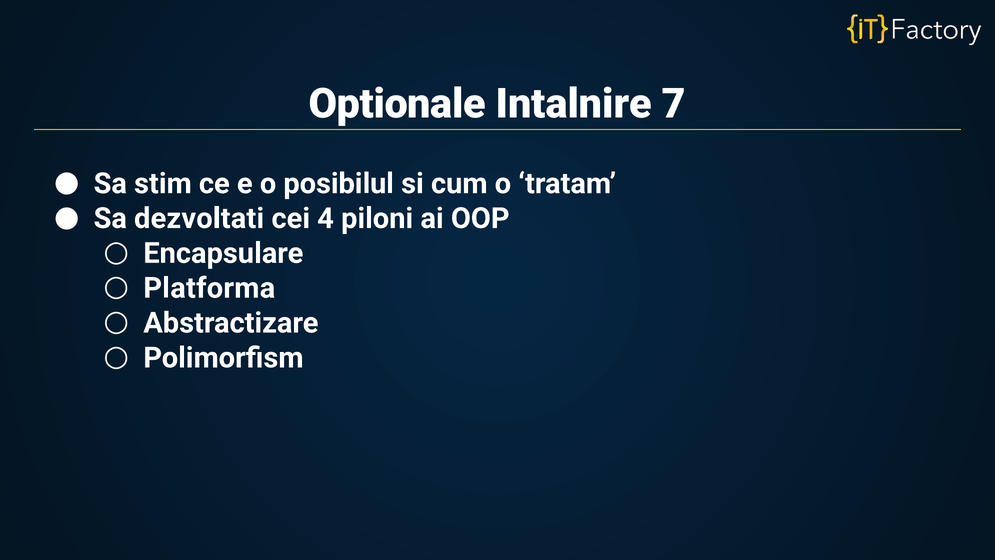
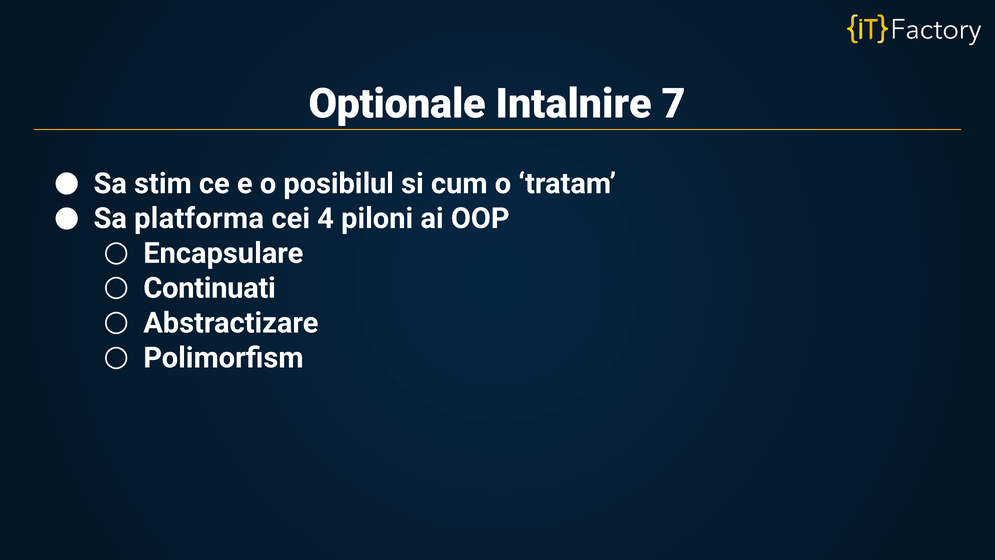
dezvoltati: dezvoltati -> platforma
Platforma: Platforma -> Continuati
